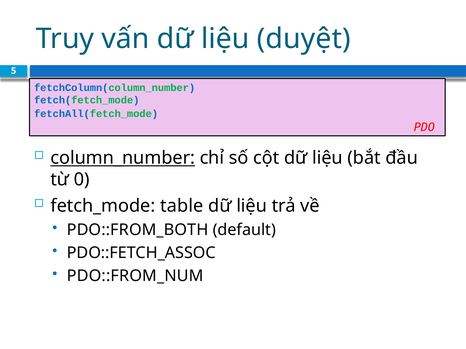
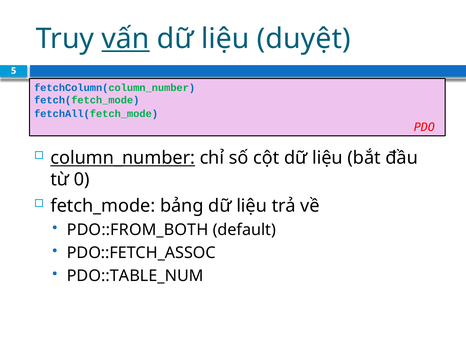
vấn underline: none -> present
table: table -> bảng
PDO::FROM_NUM: PDO::FROM_NUM -> PDO::TABLE_NUM
